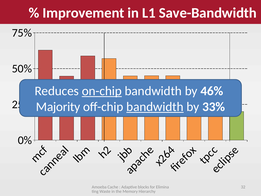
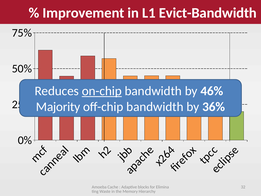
Save-Bandwidth: Save-Bandwidth -> Evict-Bandwidth
bandwidth at (155, 107) underline: present -> none
33%: 33% -> 36%
